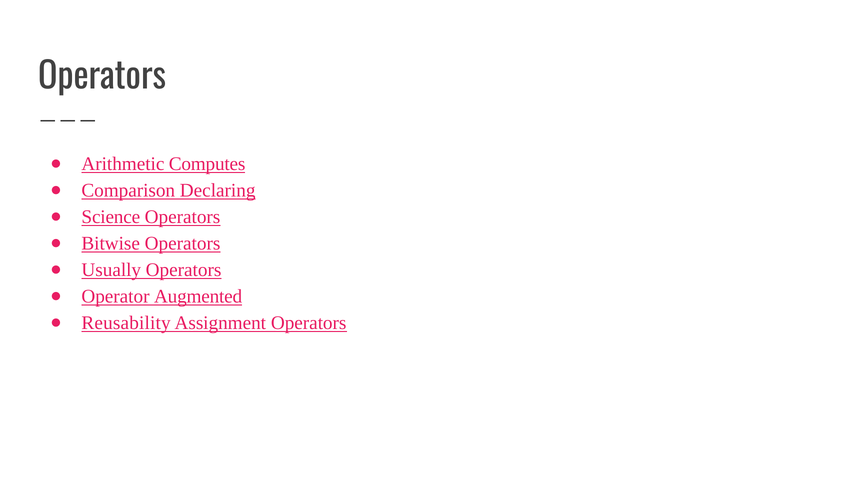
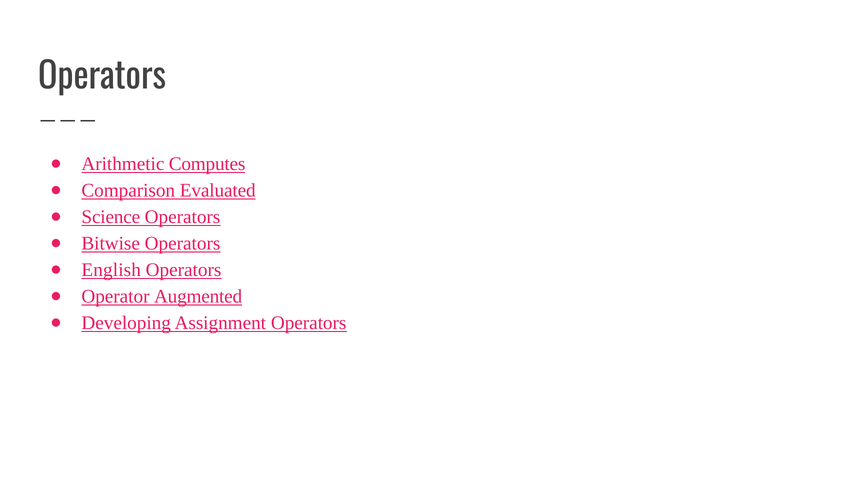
Declaring: Declaring -> Evaluated
Usually: Usually -> English
Reusability: Reusability -> Developing
